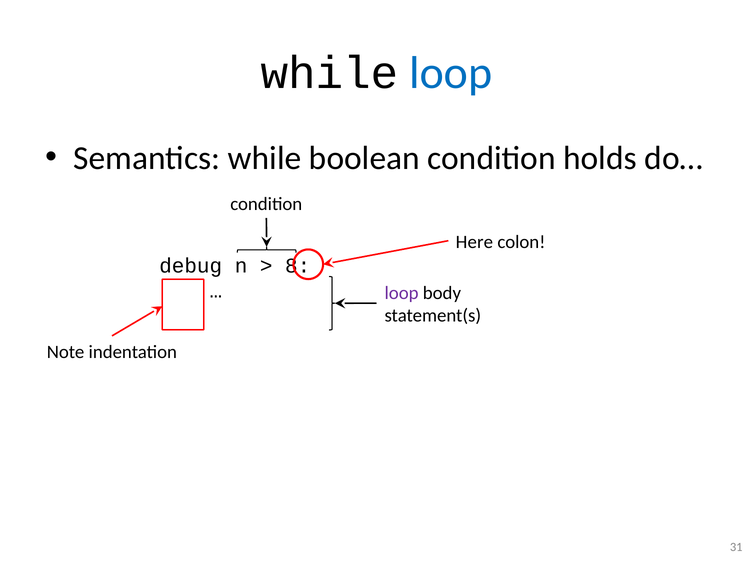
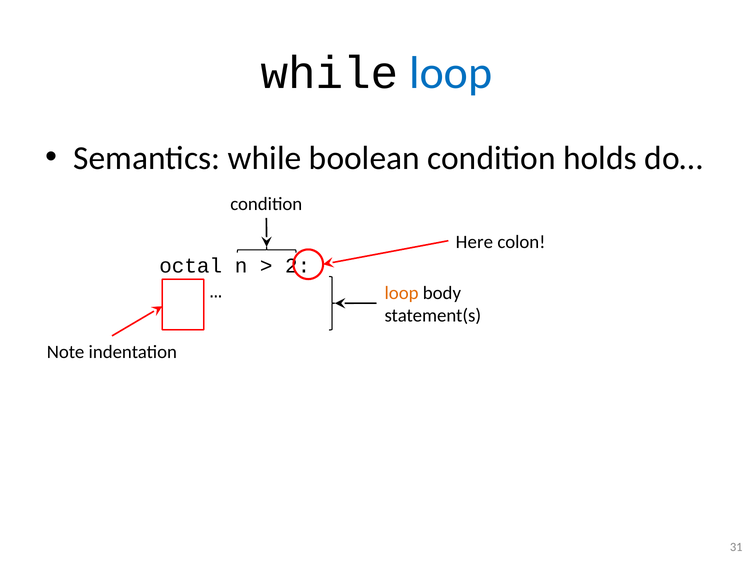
debug: debug -> octal
8: 8 -> 2
loop at (402, 293) colour: purple -> orange
